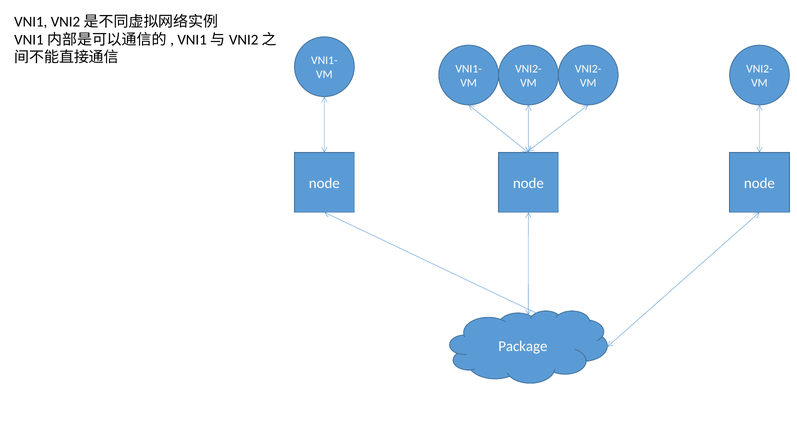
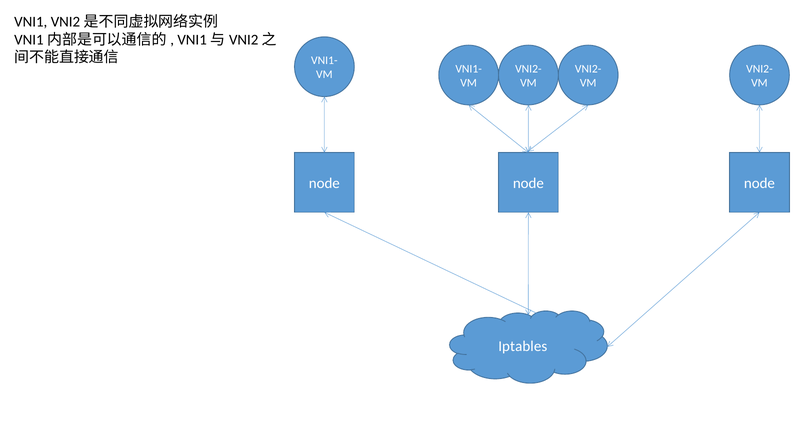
Package: Package -> Iptables
